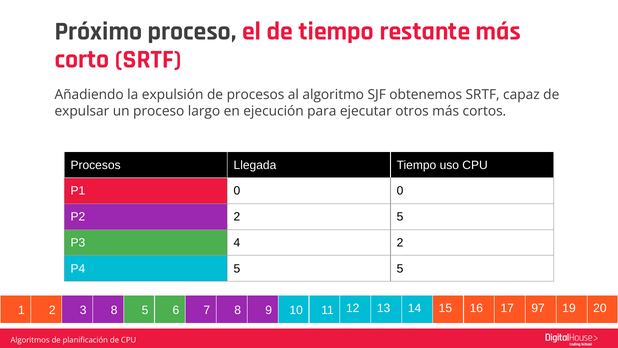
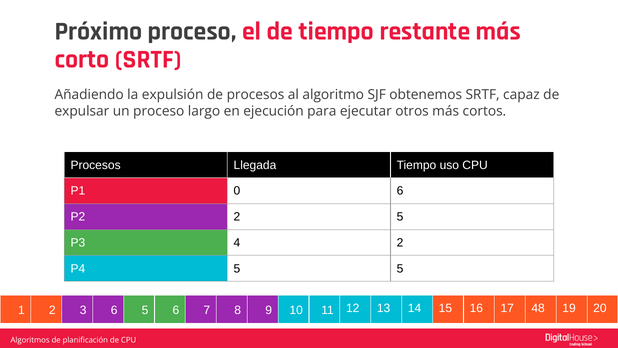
0 0: 0 -> 6
3 8: 8 -> 6
97: 97 -> 48
